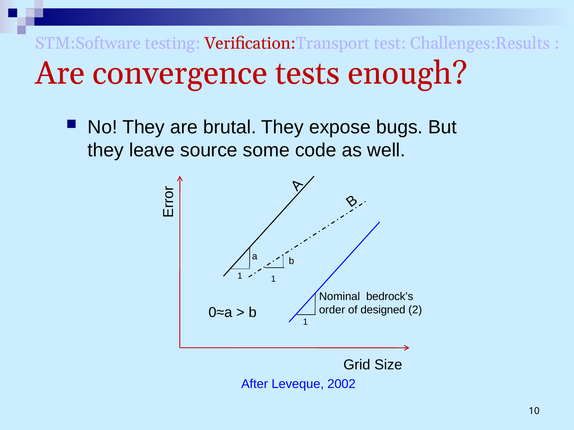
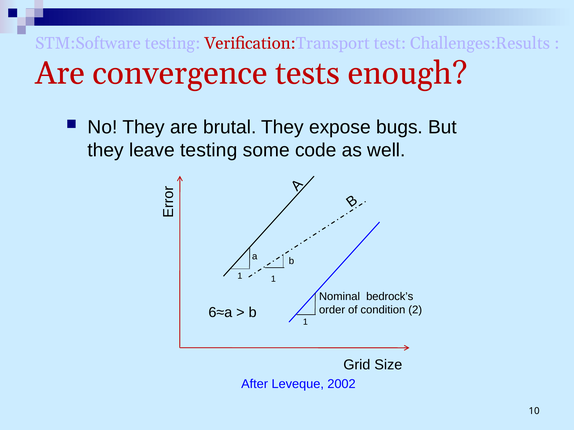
leave source: source -> testing
designed: designed -> condition
0≈a: 0≈a -> 6≈a
